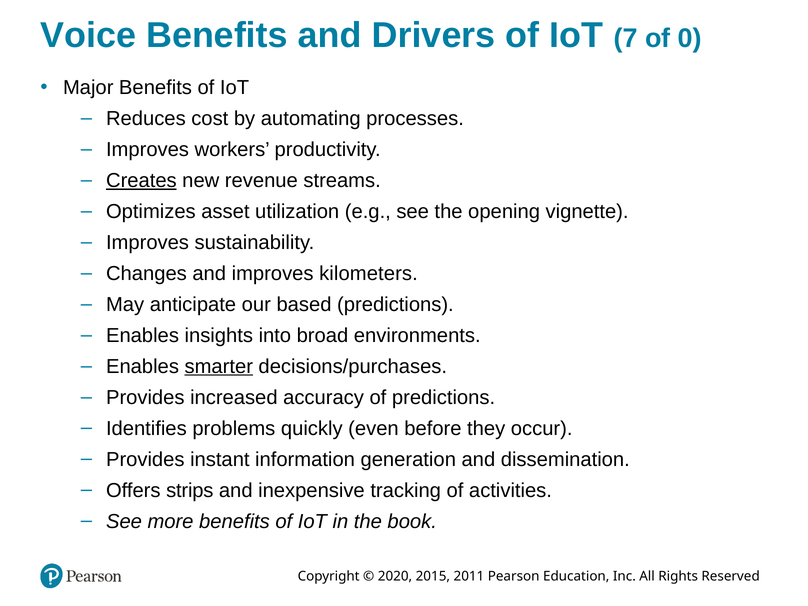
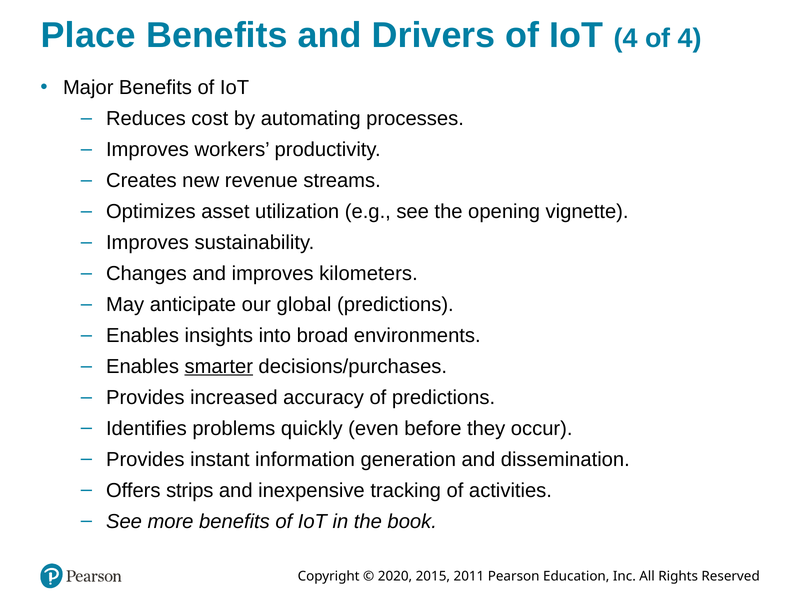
Voice: Voice -> Place
IoT 7: 7 -> 4
of 0: 0 -> 4
Creates underline: present -> none
based: based -> global
